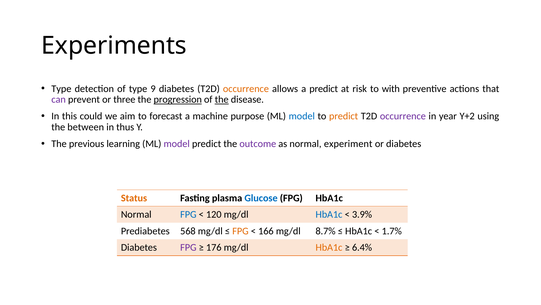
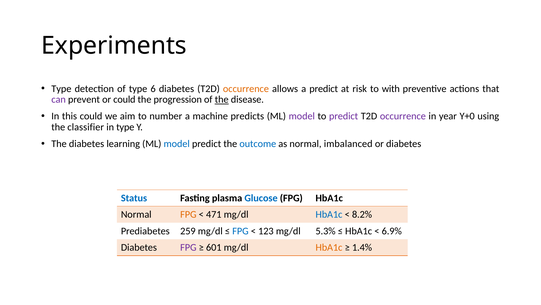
9: 9 -> 6
or three: three -> could
progression underline: present -> none
forecast: forecast -> number
purpose: purpose -> predicts
model at (302, 116) colour: blue -> purple
predict at (344, 116) colour: orange -> purple
Y+2: Y+2 -> Y+0
between: between -> classifier
in thus: thus -> type
The previous: previous -> diabetes
model at (177, 144) colour: purple -> blue
outcome colour: purple -> blue
experiment: experiment -> imbalanced
Status colour: orange -> blue
FPG at (188, 214) colour: blue -> orange
120: 120 -> 471
3.9%: 3.9% -> 8.2%
568: 568 -> 259
FPG at (240, 231) colour: orange -> blue
166: 166 -> 123
8.7%: 8.7% -> 5.3%
1.7%: 1.7% -> 6.9%
176: 176 -> 601
6.4%: 6.4% -> 1.4%
